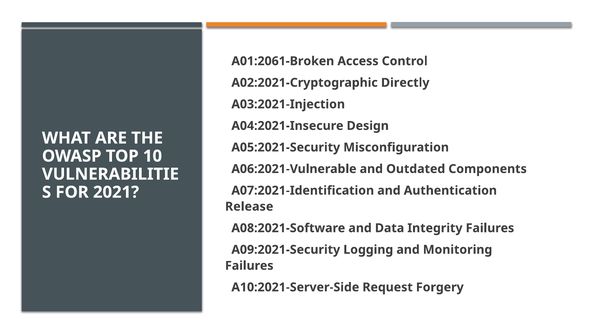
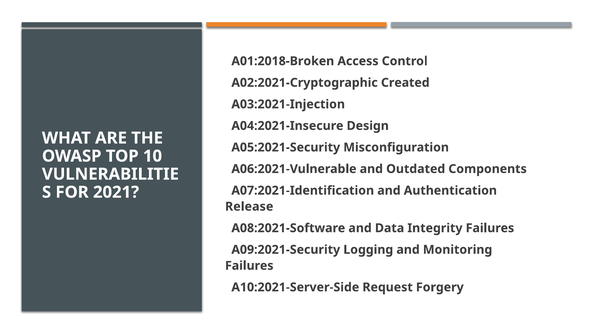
A01:2061-Broken: A01:2061-Broken -> A01:2018-Broken
Directly: Directly -> Created
